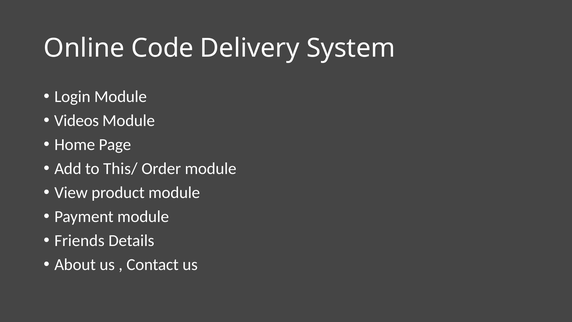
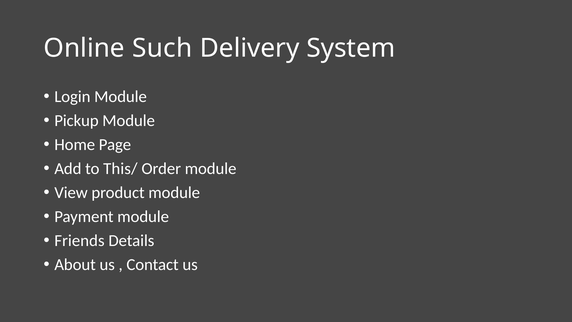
Code: Code -> Such
Videos: Videos -> Pickup
